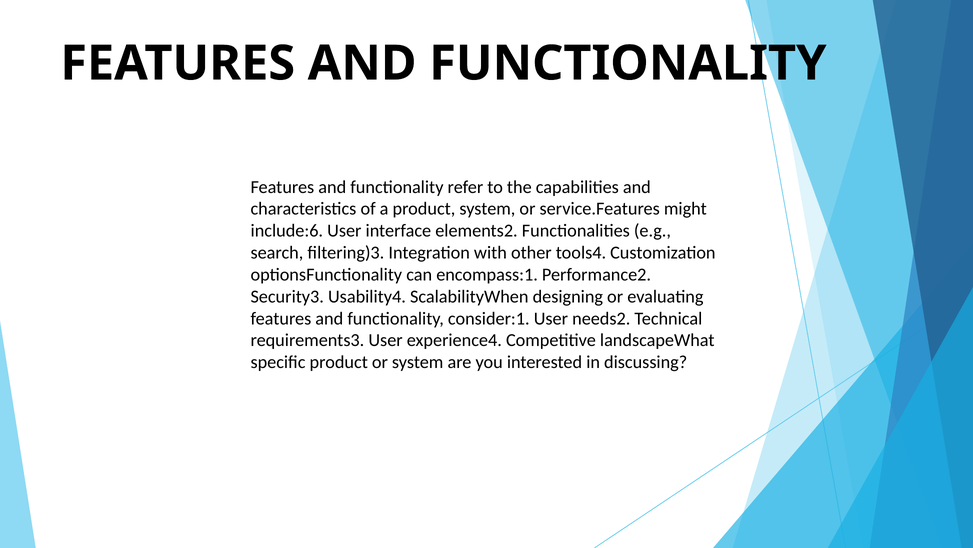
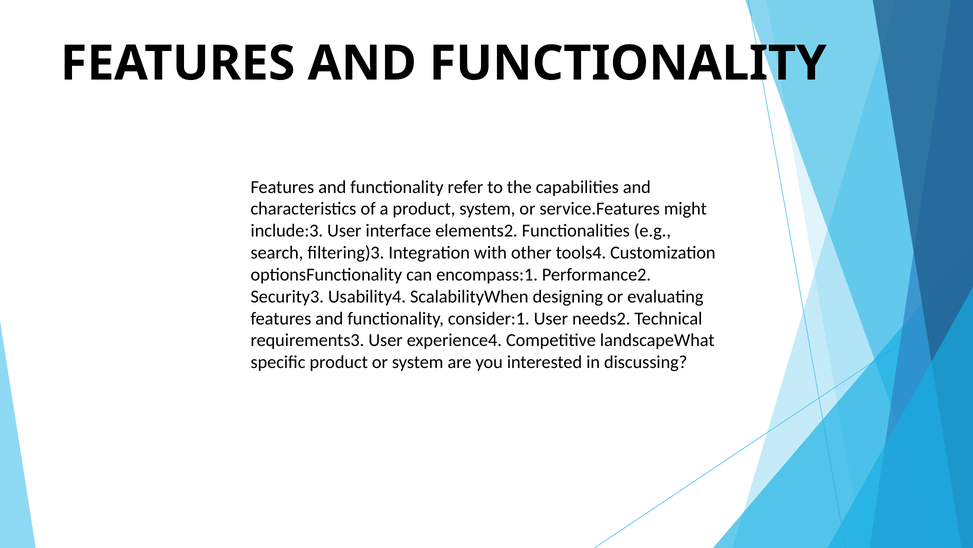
include:6: include:6 -> include:3
